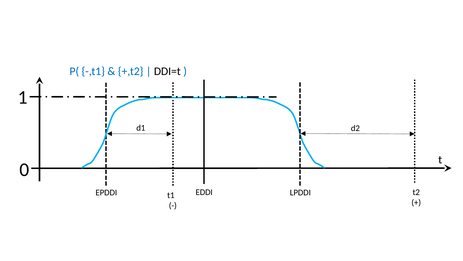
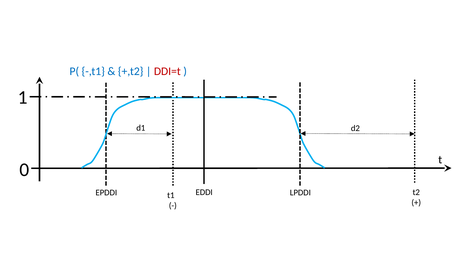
DDI=t colour: black -> red
